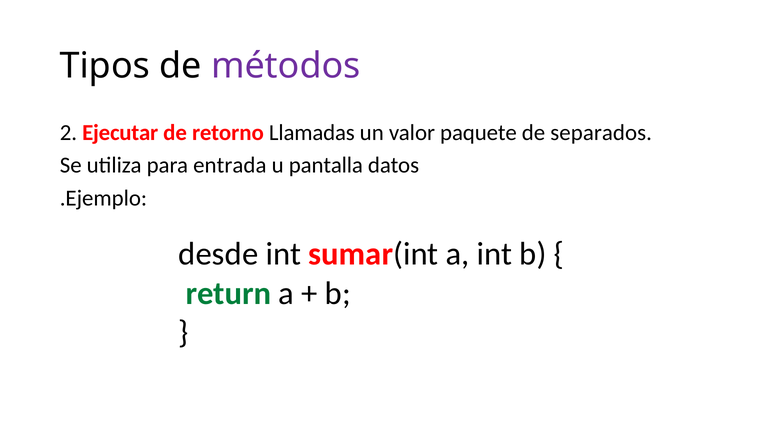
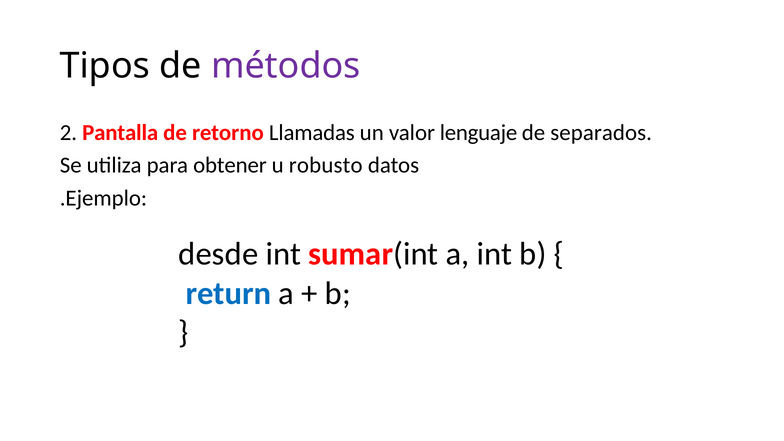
Ejecutar: Ejecutar -> Pantalla
paquete: paquete -> lenguaje
entrada: entrada -> obtener
pantalla: pantalla -> robusto
return colour: green -> blue
